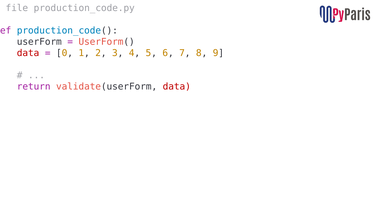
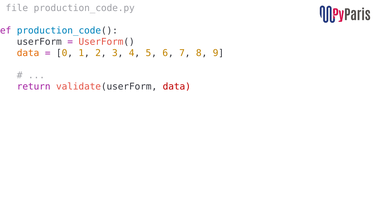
data at (28, 53) colour: red -> orange
